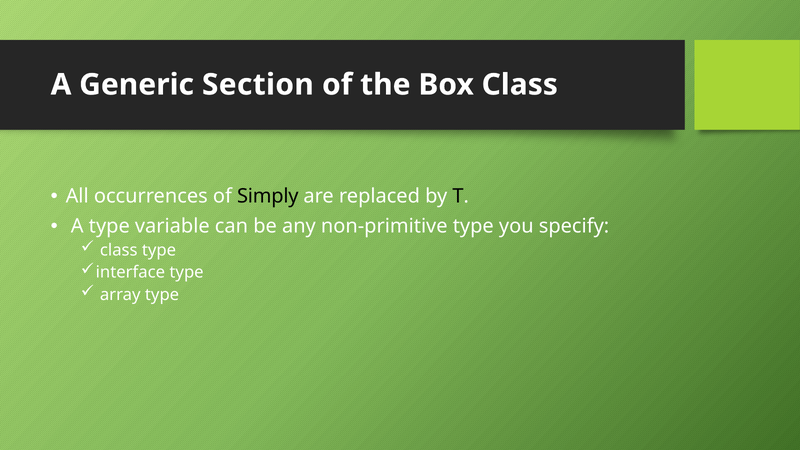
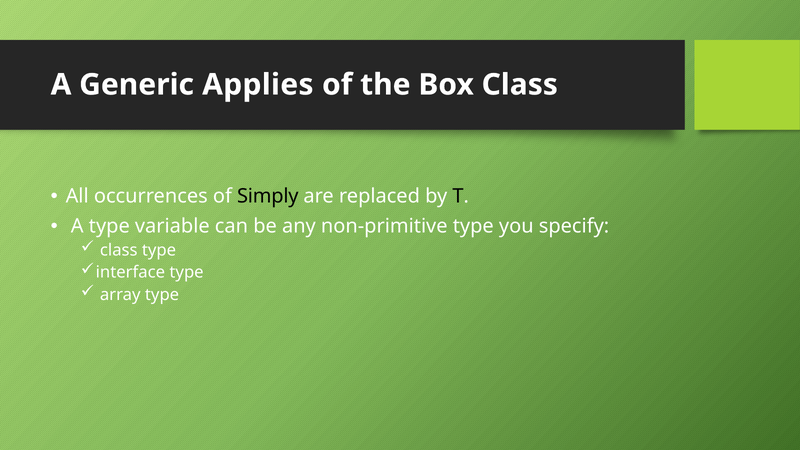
Section: Section -> Applies
